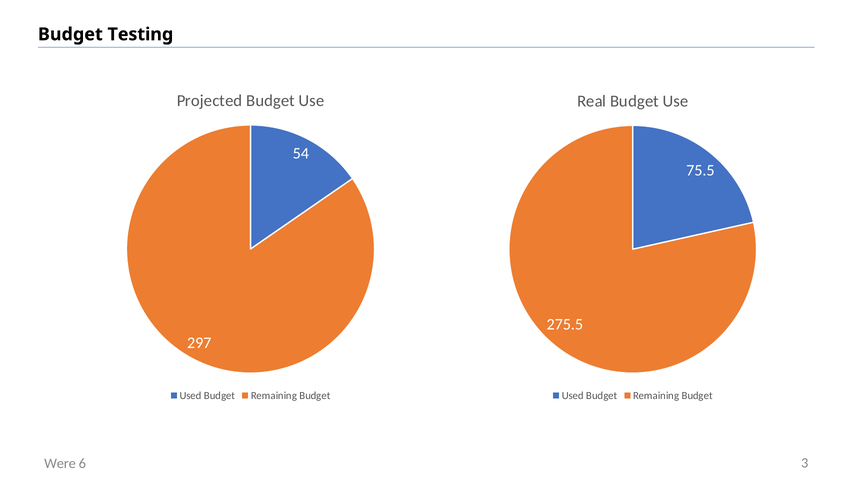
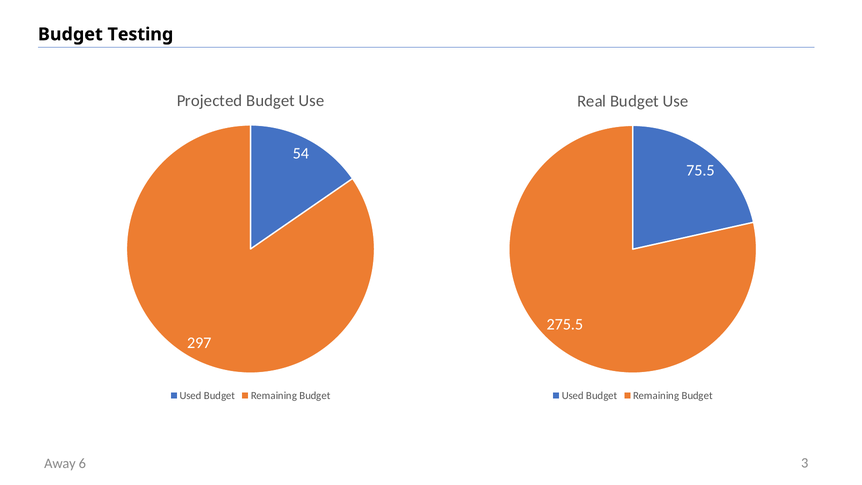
Were: Were -> Away
